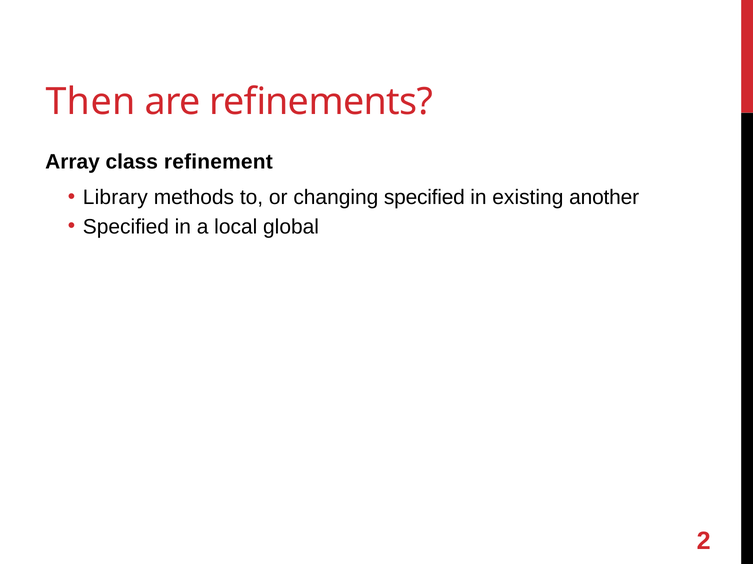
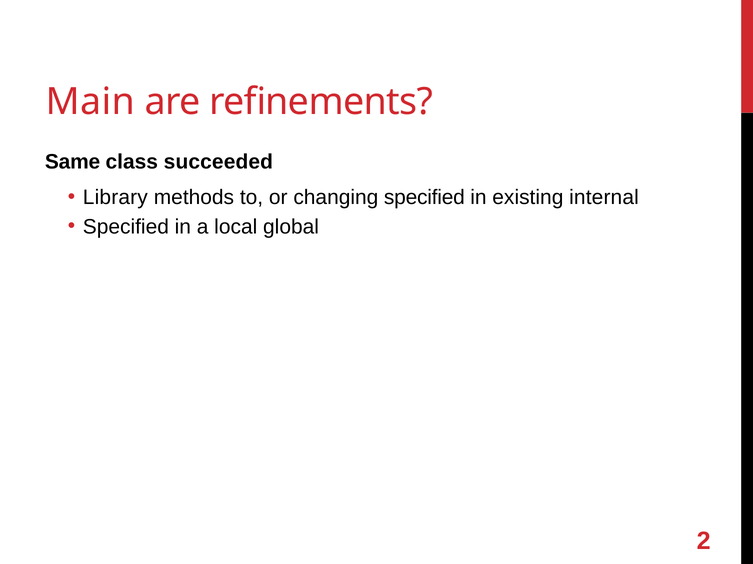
Then: Then -> Main
Array: Array -> Same
refinement: refinement -> succeeded
another: another -> internal
